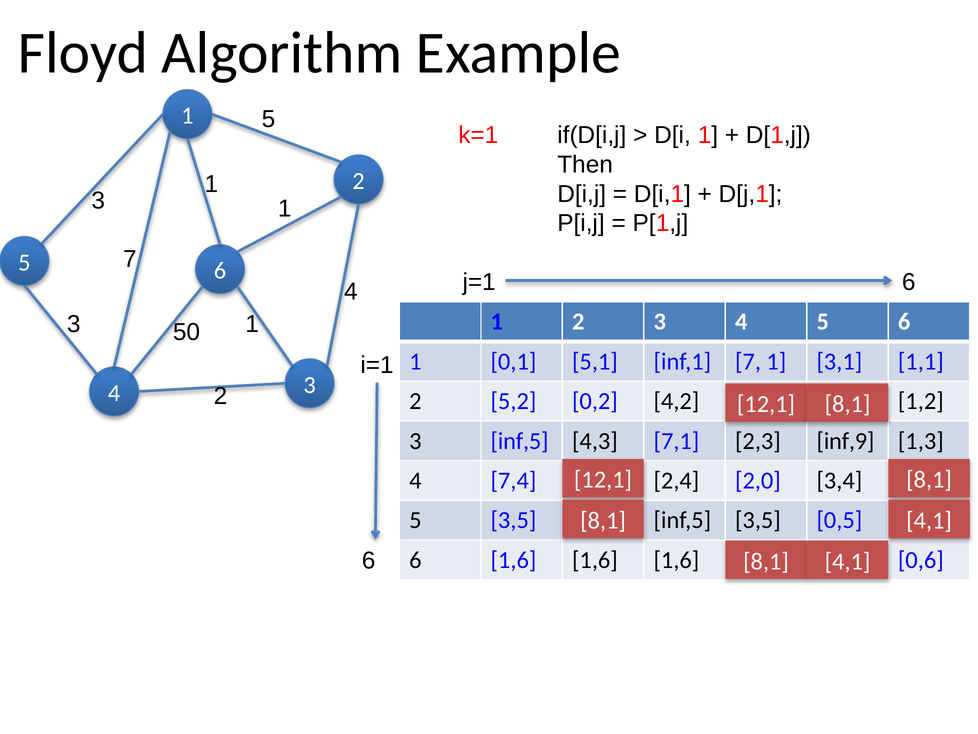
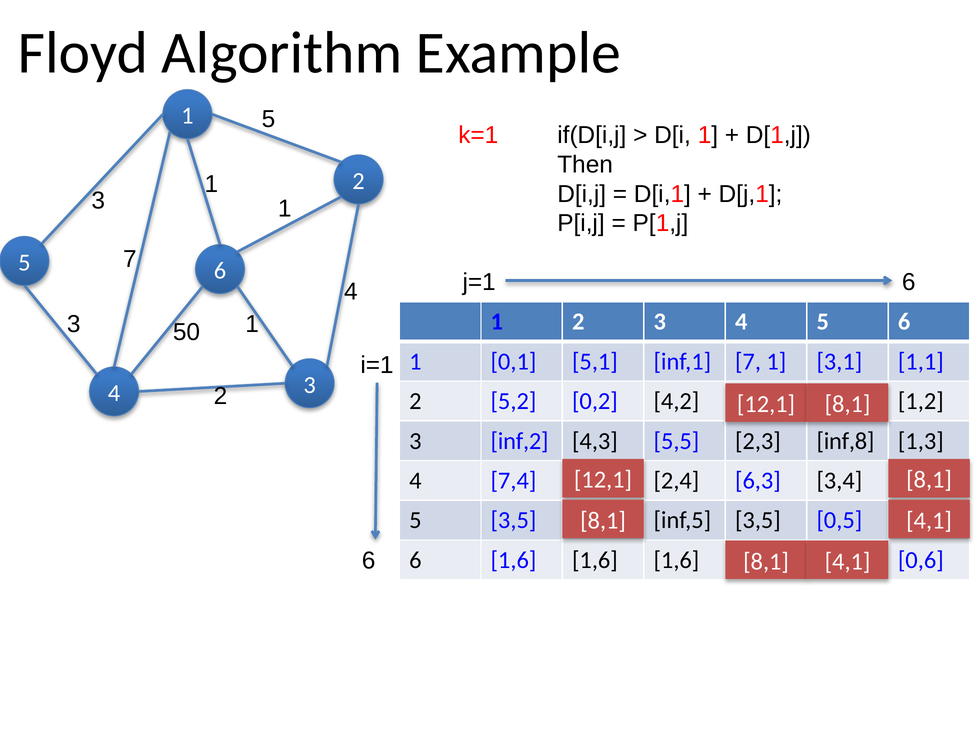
3 inf,5: inf,5 -> inf,2
7,1: 7,1 -> 5,5
inf,9: inf,9 -> inf,8
2,0: 2,0 -> 6,3
